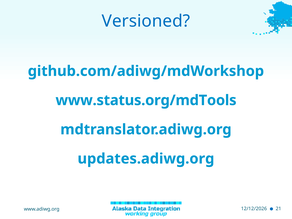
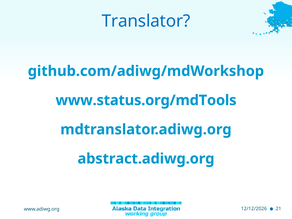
Versioned: Versioned -> Translator
updates.adiwg.org: updates.adiwg.org -> abstract.adiwg.org
